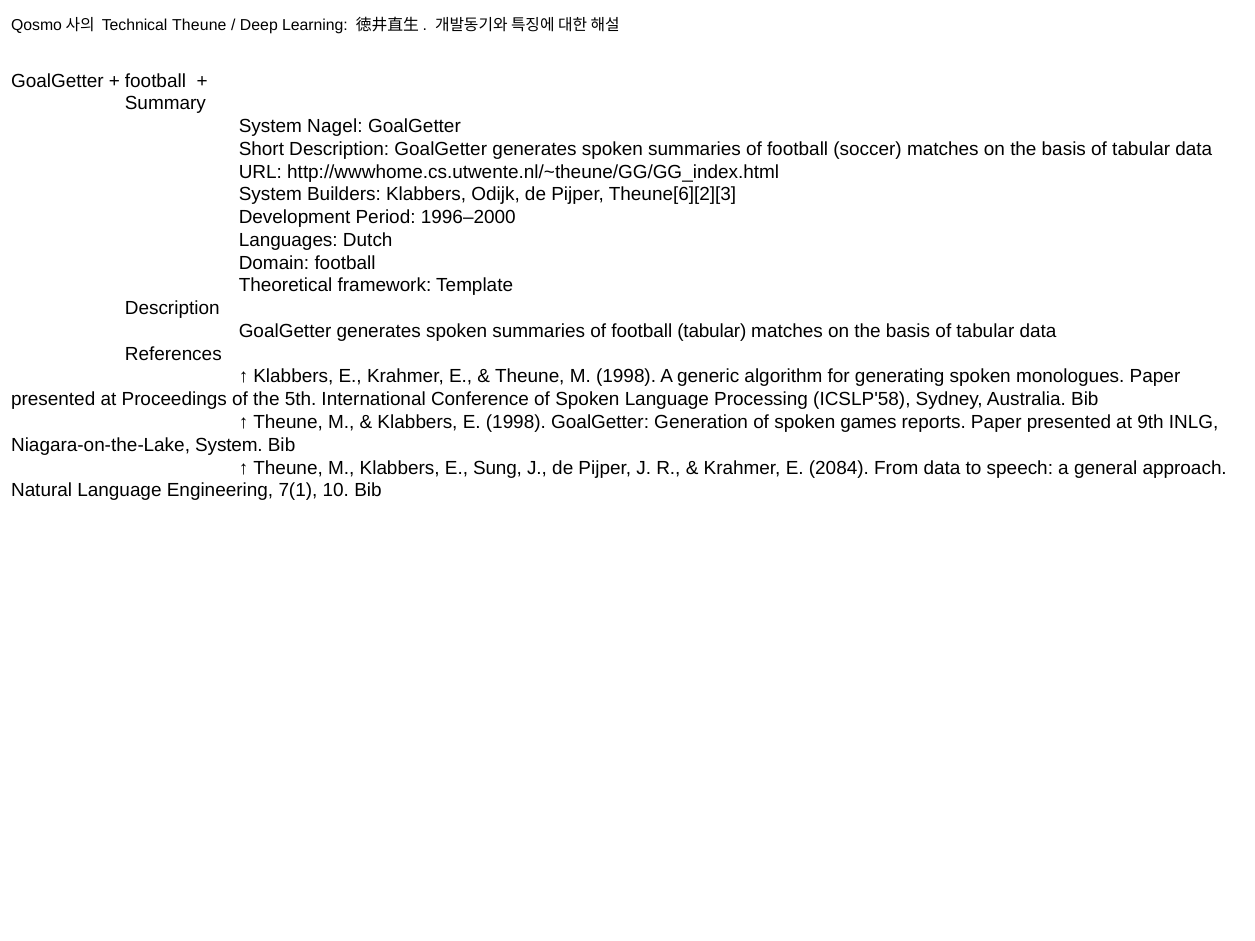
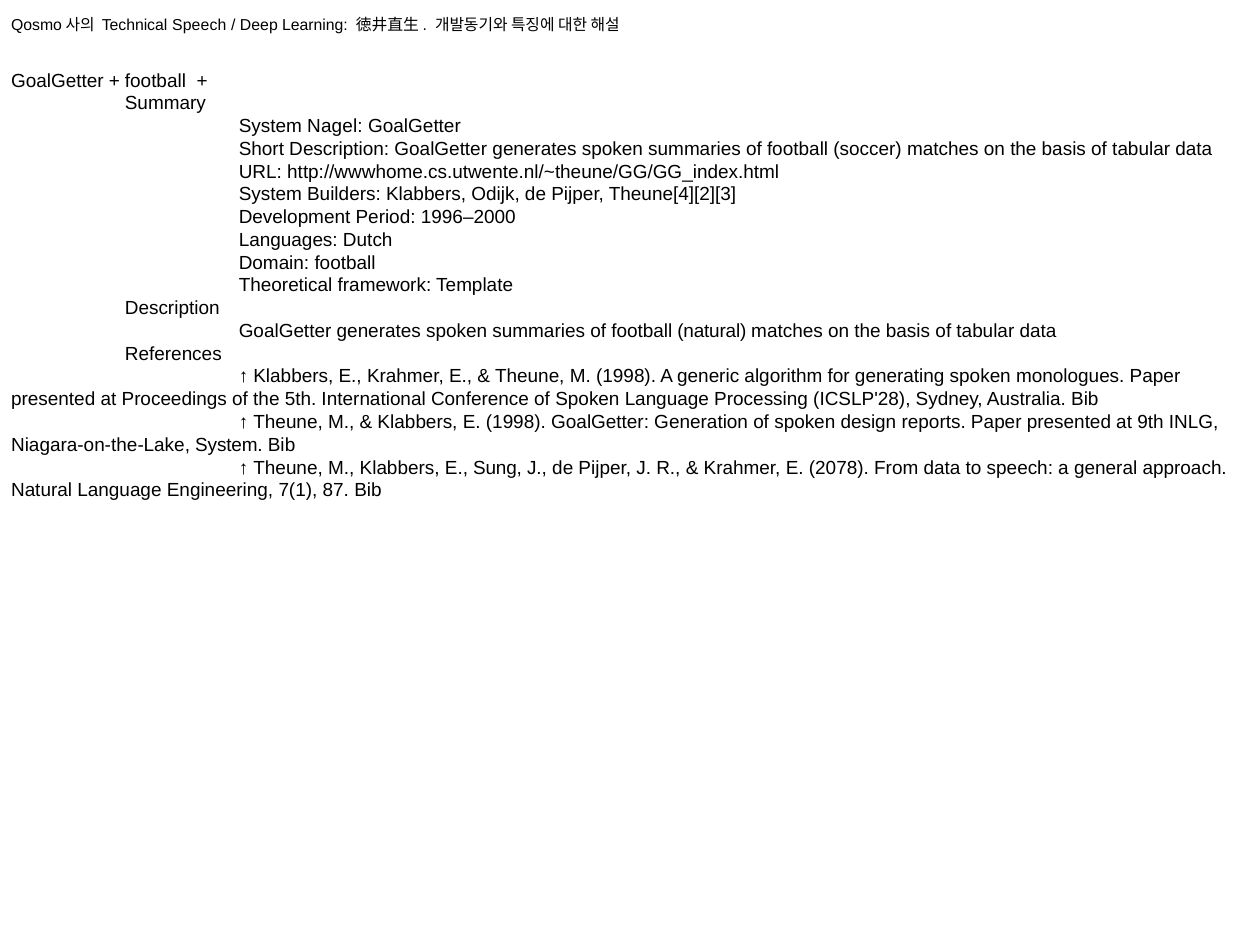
Technical Theune: Theune -> Speech
Theune[6][2][3: Theune[6][2][3 -> Theune[4][2][3
football tabular: tabular -> natural
ICSLP'58: ICSLP'58 -> ICSLP'28
games: games -> design
2084: 2084 -> 2078
10: 10 -> 87
